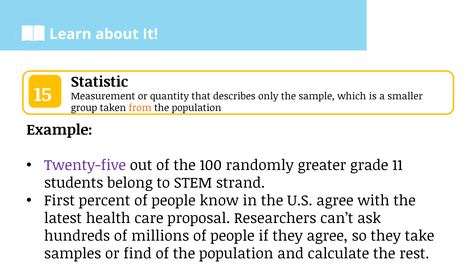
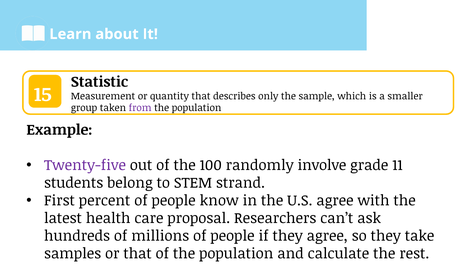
from colour: orange -> purple
greater: greater -> involve
or find: find -> that
